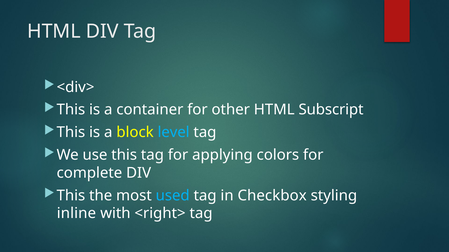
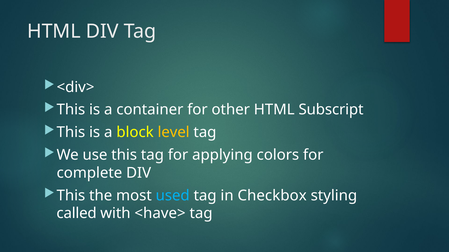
level colour: light blue -> yellow
inline: inline -> called
<right>: <right> -> <have>
